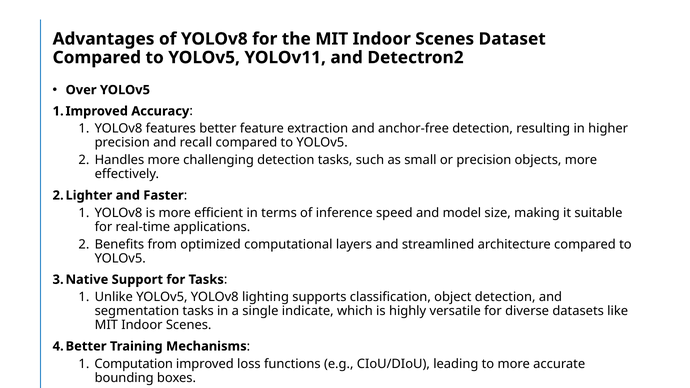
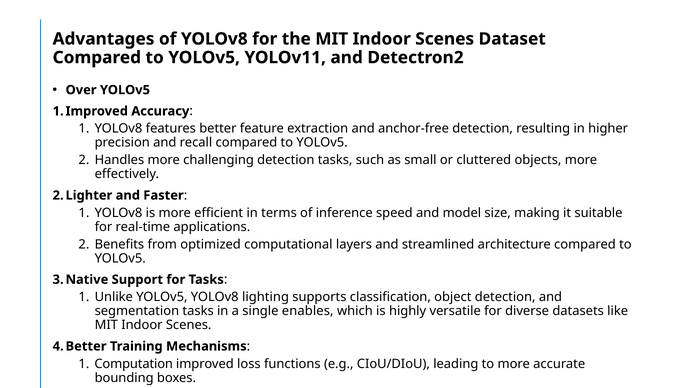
or precision: precision -> cluttered
indicate: indicate -> enables
